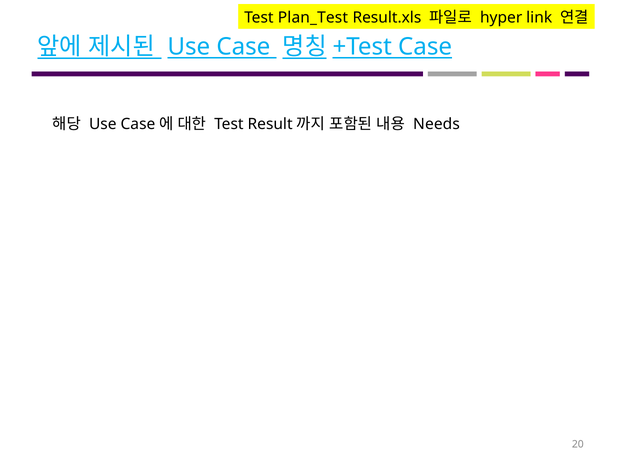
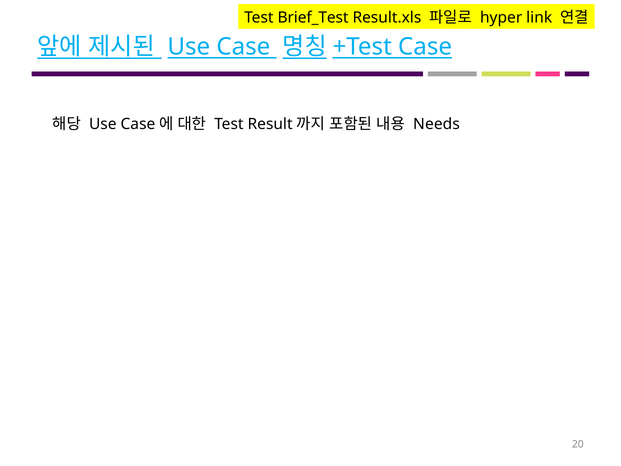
Plan_Test: Plan_Test -> Brief_Test
